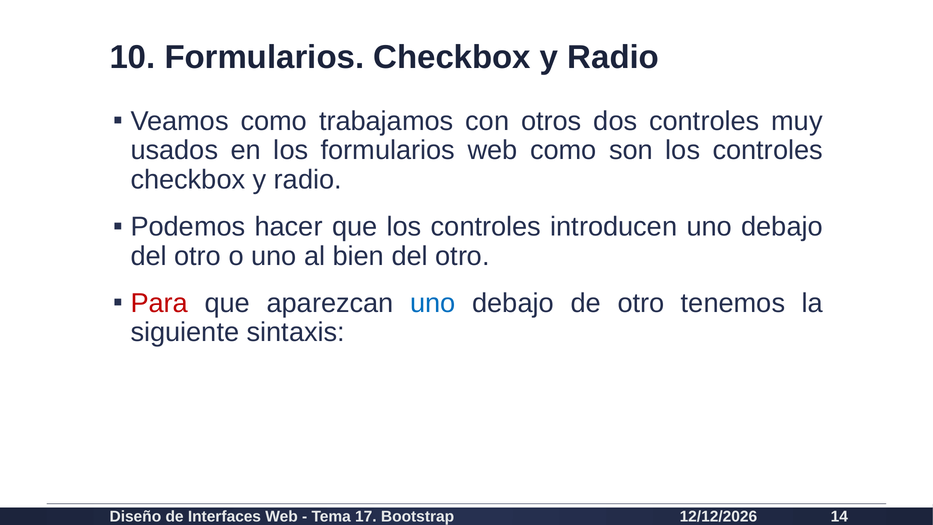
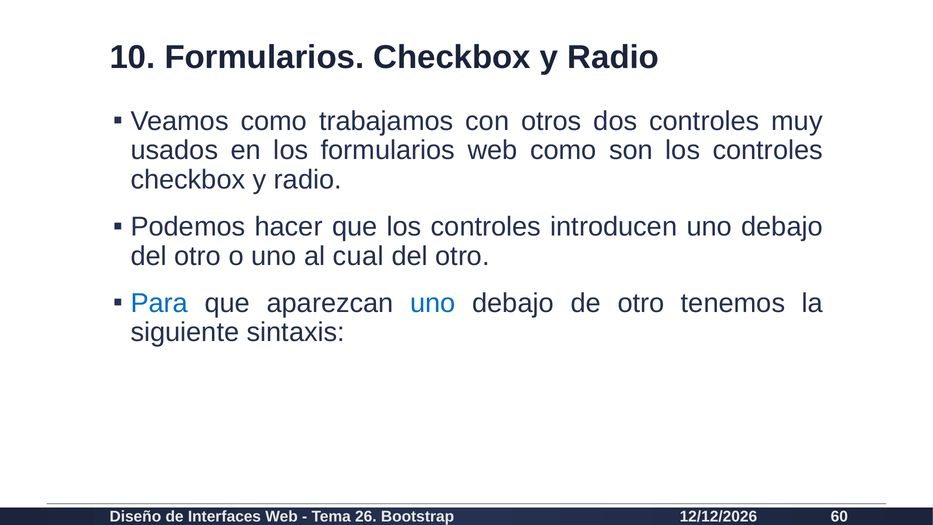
bien: bien -> cual
Para colour: red -> blue
17: 17 -> 26
14: 14 -> 60
